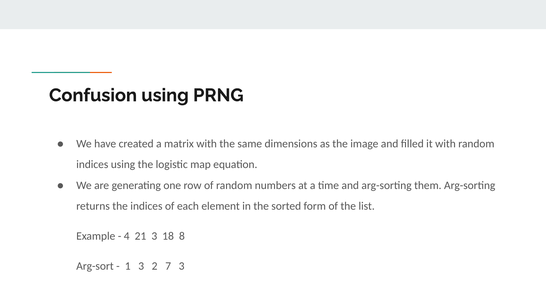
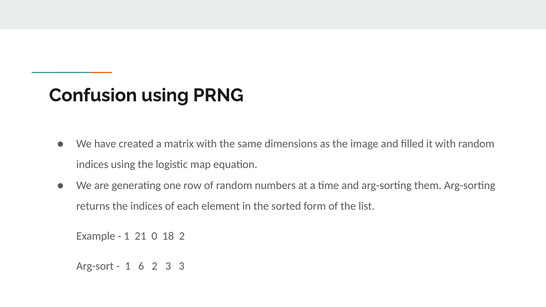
4 at (127, 236): 4 -> 1
21 3: 3 -> 0
18 8: 8 -> 2
1 3: 3 -> 6
2 7: 7 -> 3
